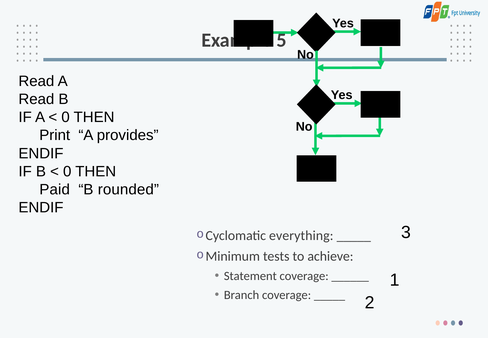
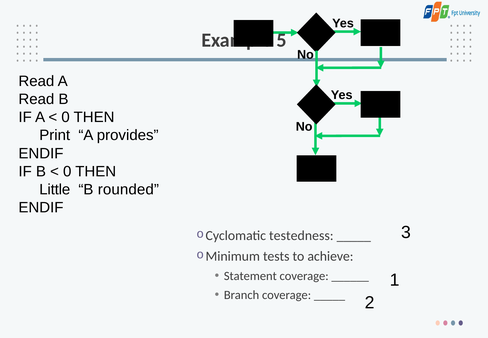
Paid: Paid -> Little
everything: everything -> testedness
